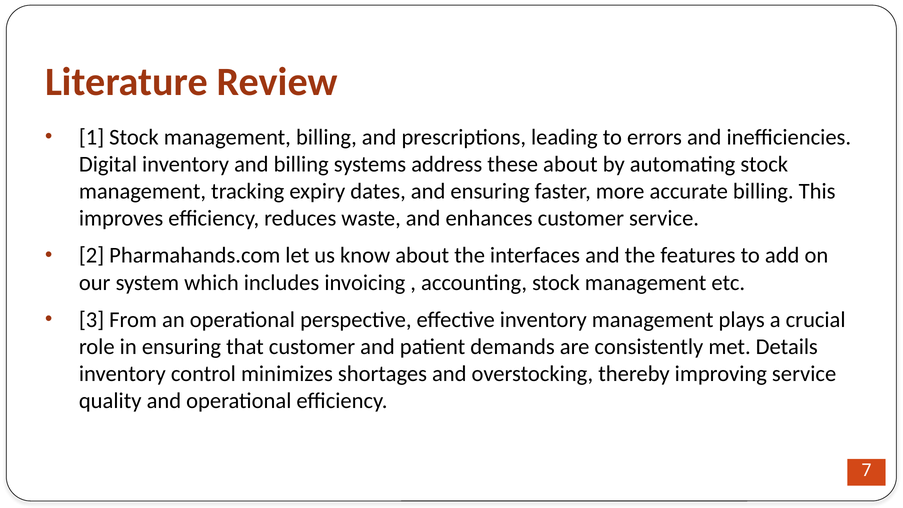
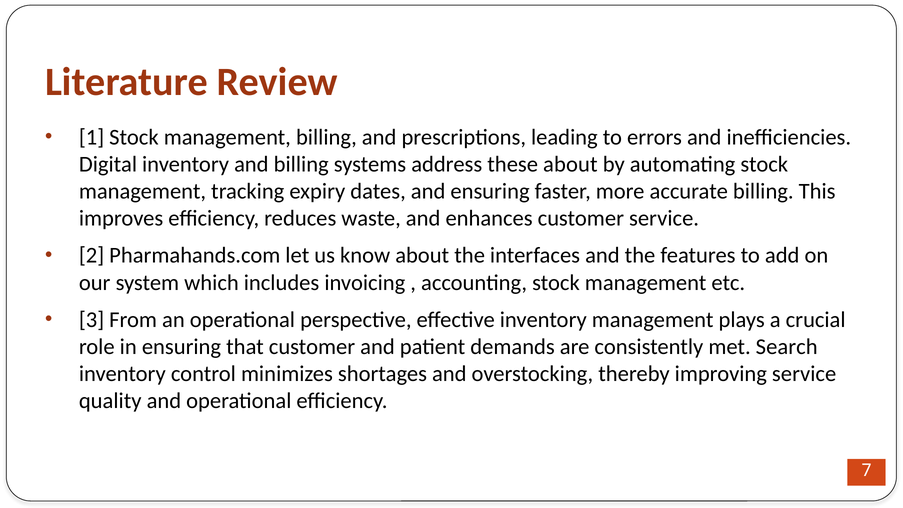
Details: Details -> Search
